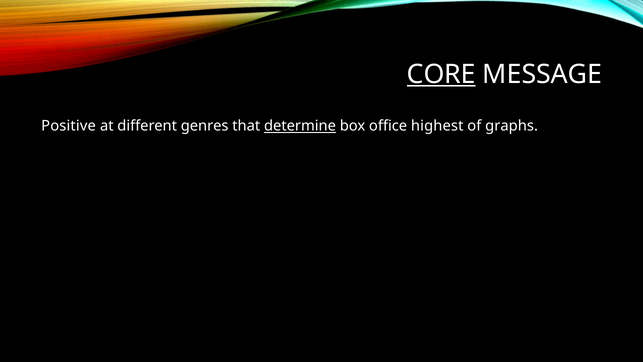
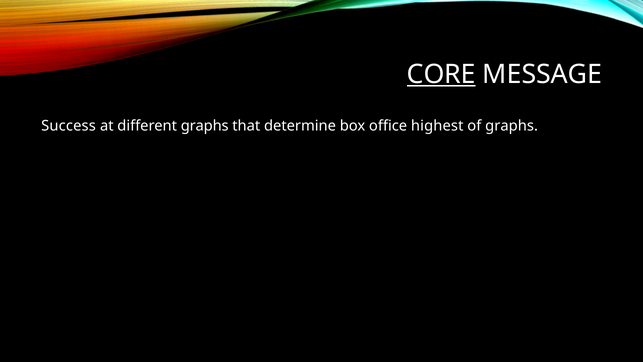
Positive: Positive -> Success
different genres: genres -> graphs
determine underline: present -> none
